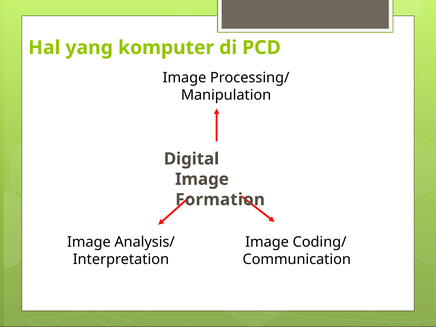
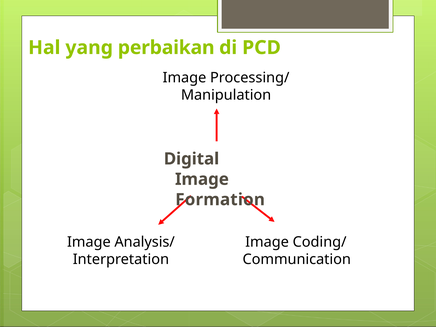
komputer: komputer -> perbaikan
